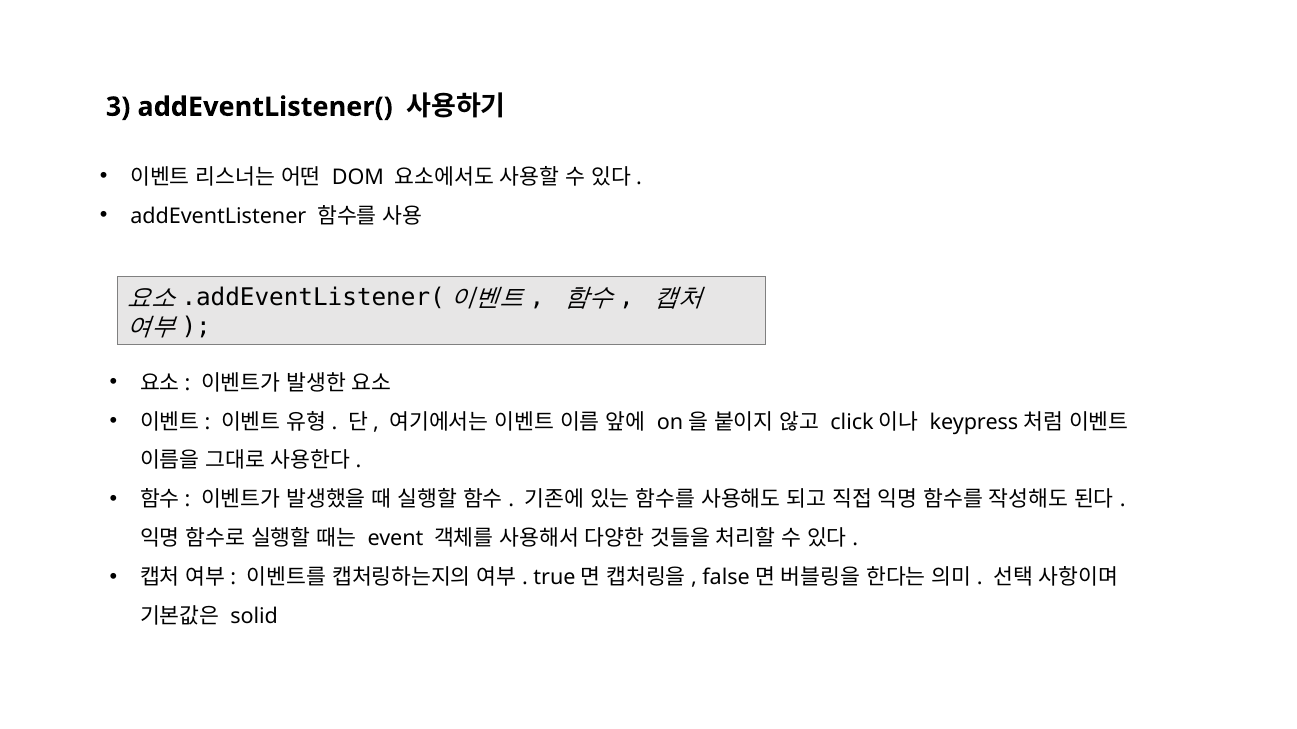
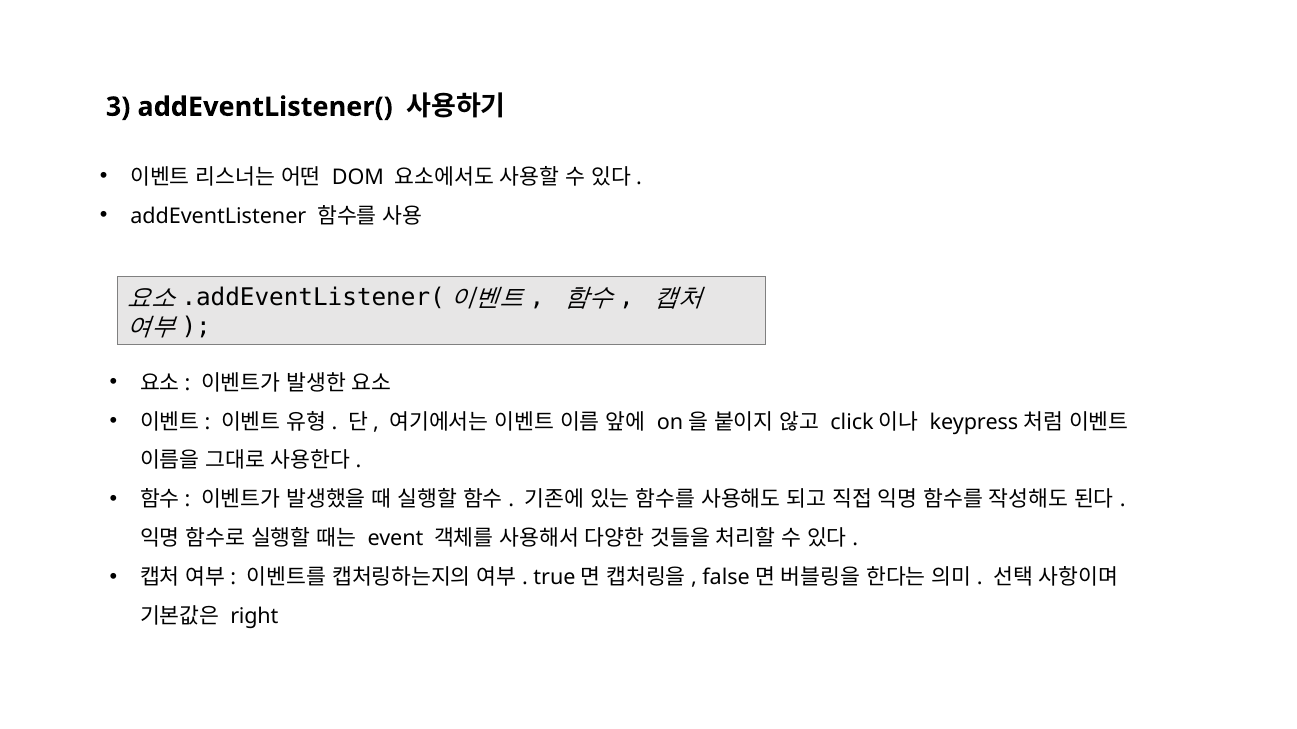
solid: solid -> right
